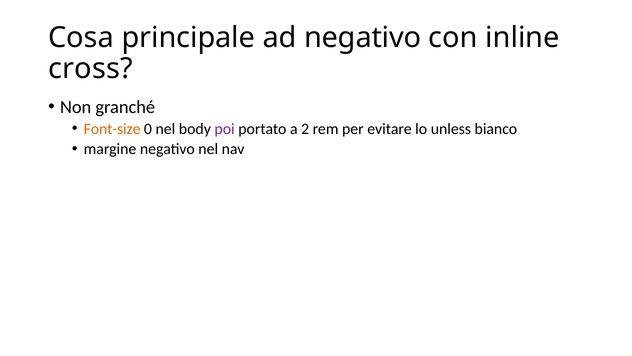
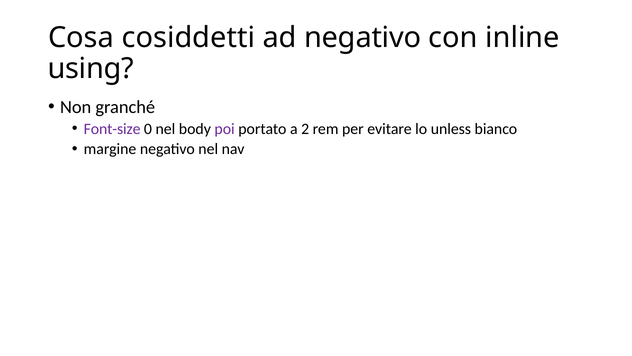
principale: principale -> cosiddetti
cross: cross -> using
Font-size colour: orange -> purple
